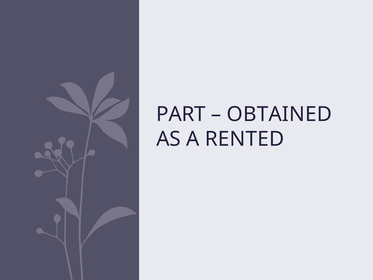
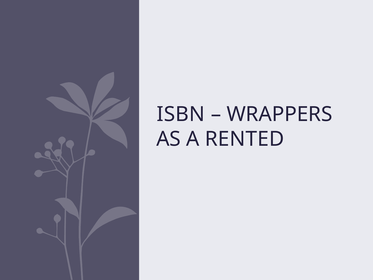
PART: PART -> ISBN
OBTAINED: OBTAINED -> WRAPPERS
